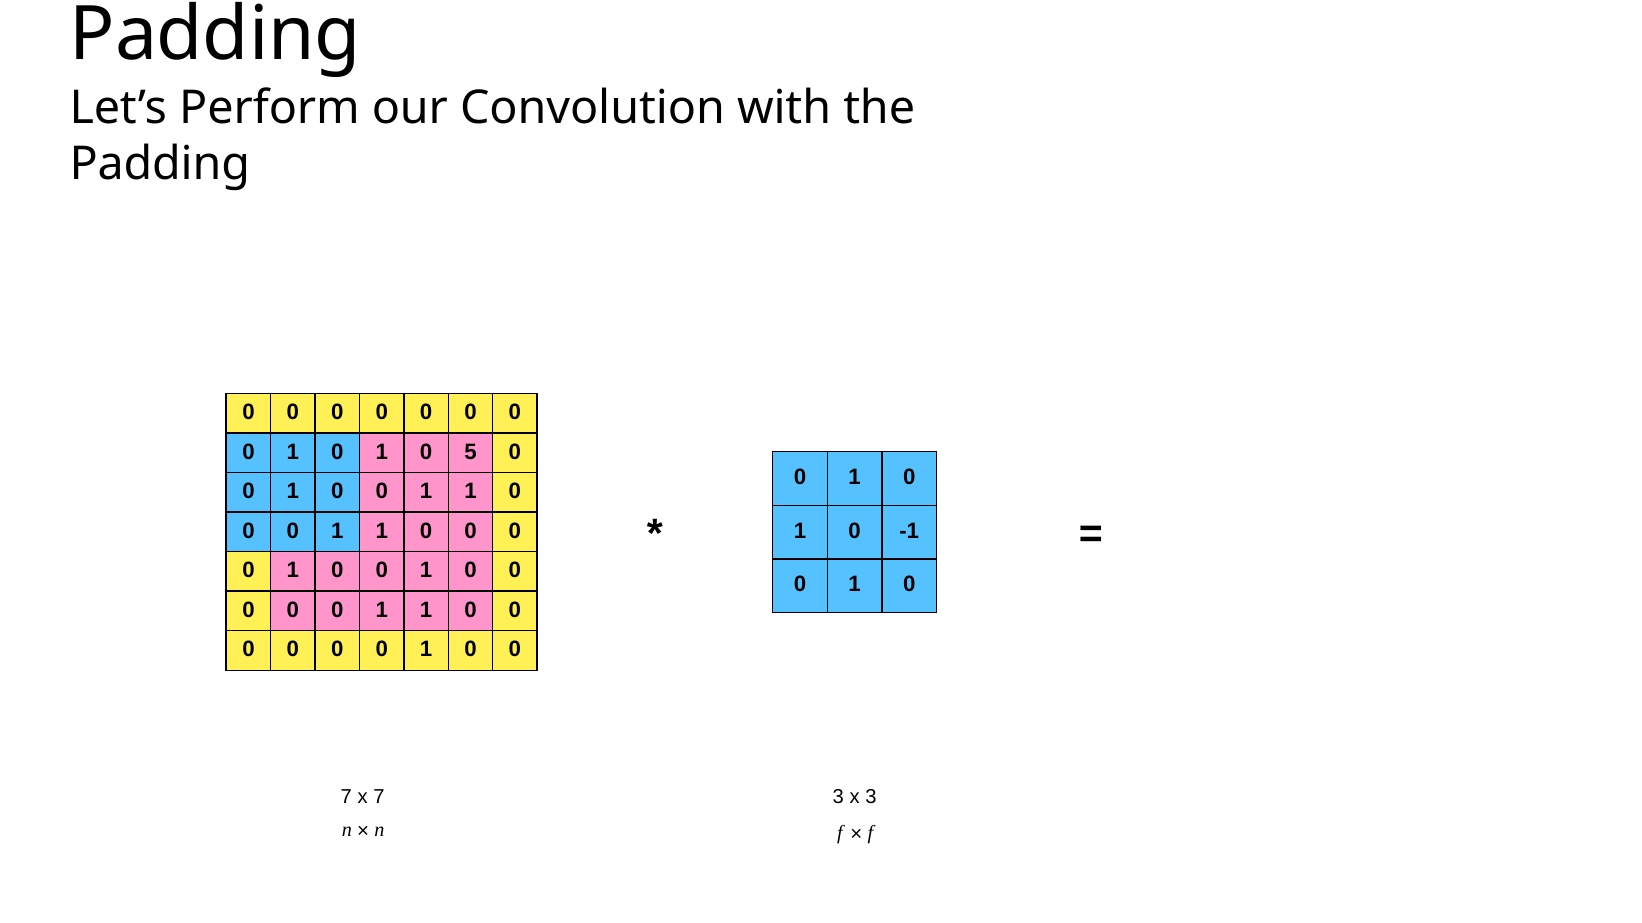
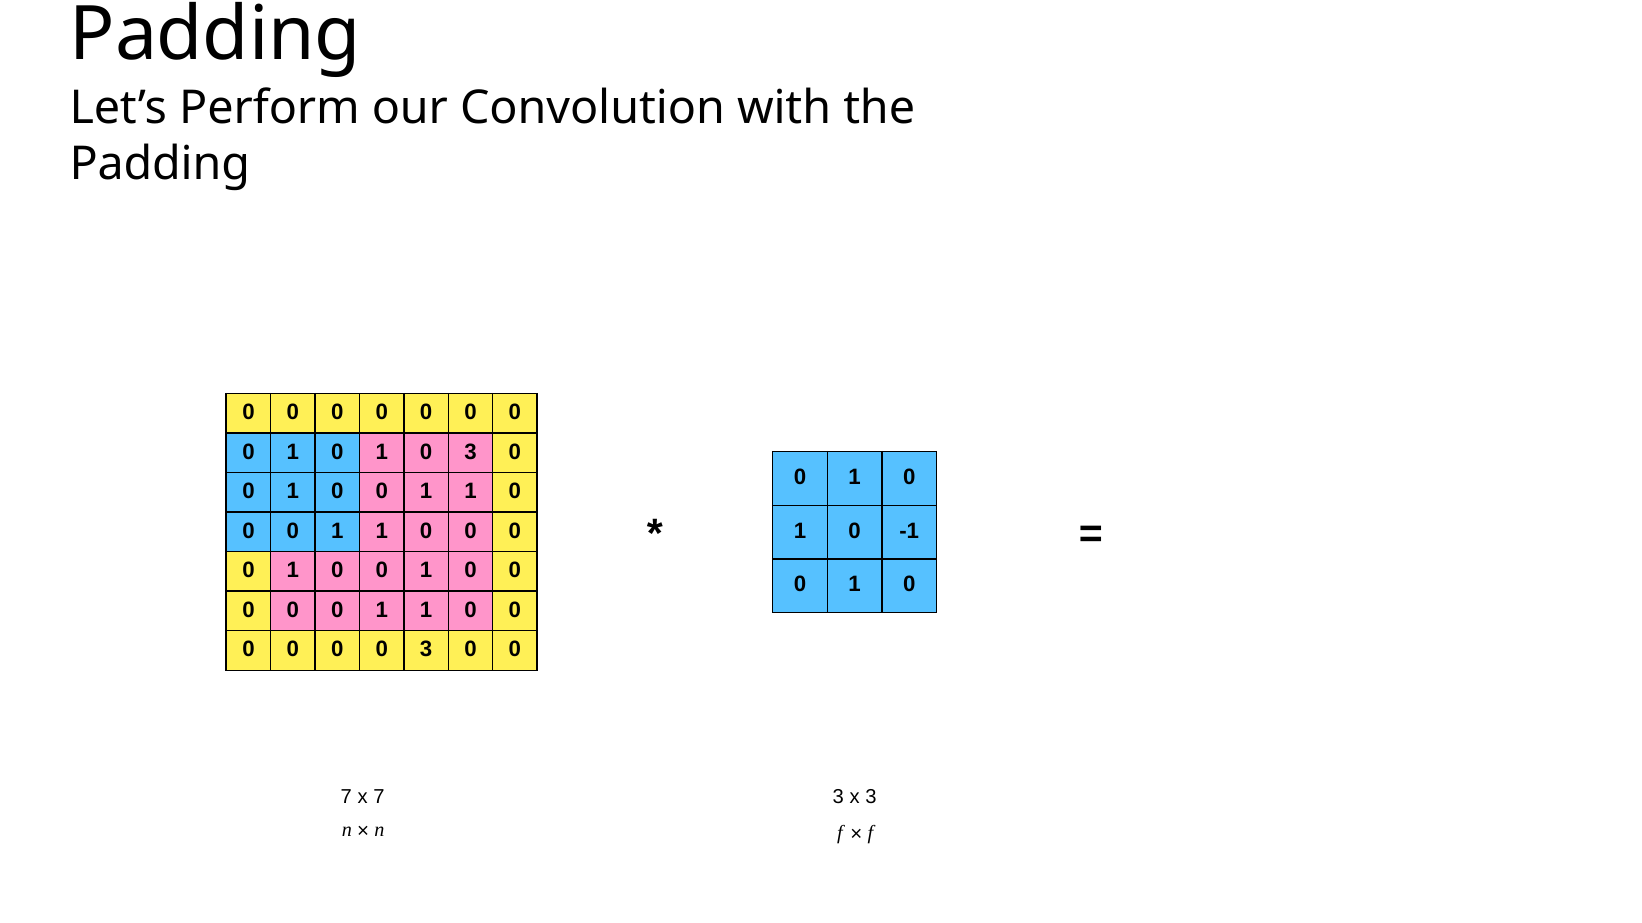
1 0 5: 5 -> 3
1 at (426, 650): 1 -> 3
